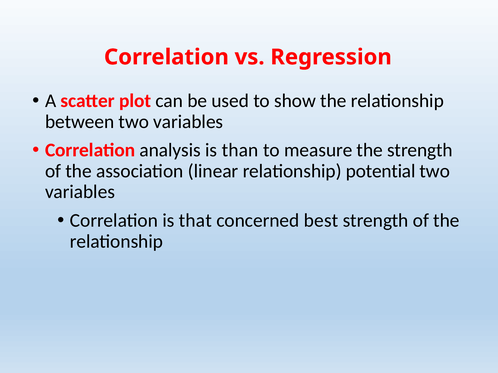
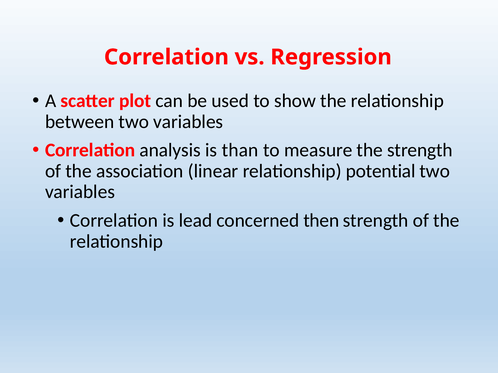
that: that -> lead
best: best -> then
